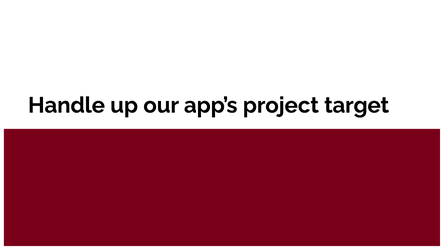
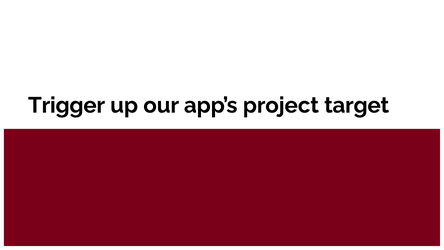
Handle: Handle -> Trigger
